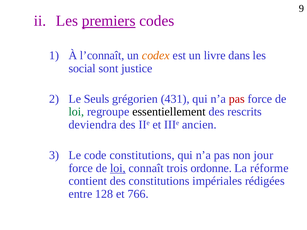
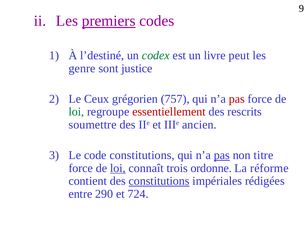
l’connaît: l’connaît -> l’destiné
codex colour: orange -> green
dans: dans -> peut
social: social -> genre
Seuls: Seuls -> Ceux
431: 431 -> 757
essentiellement colour: black -> red
deviendra: deviendra -> soumettre
pas at (222, 155) underline: none -> present
jour: jour -> titre
constitutions at (159, 181) underline: none -> present
128: 128 -> 290
766: 766 -> 724
